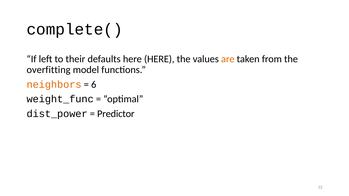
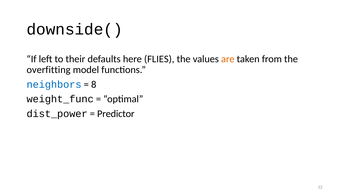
complete(: complete( -> downside(
here HERE: HERE -> FLIES
neighbors colour: orange -> blue
6: 6 -> 8
